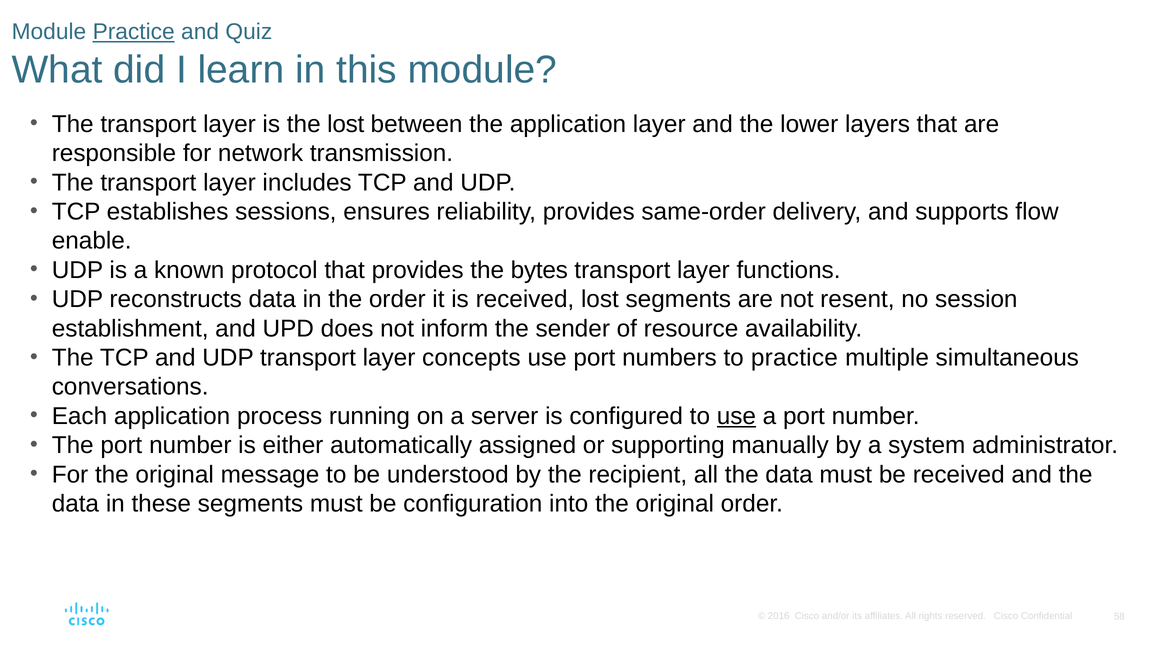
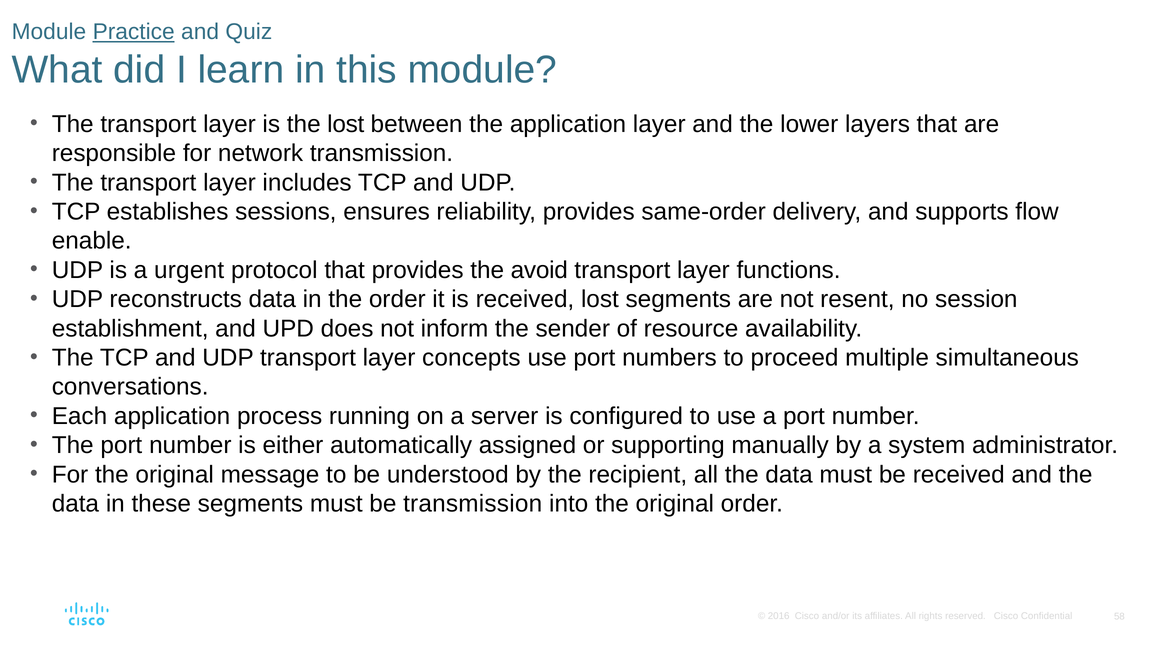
known: known -> urgent
bytes: bytes -> avoid
to practice: practice -> proceed
use at (736, 417) underline: present -> none
be configuration: configuration -> transmission
